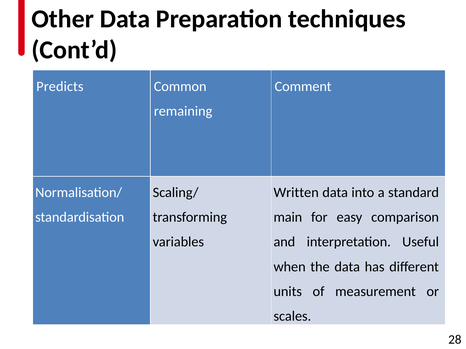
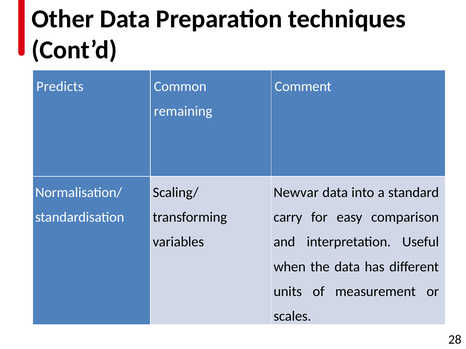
Written: Written -> Newvar
main: main -> carry
